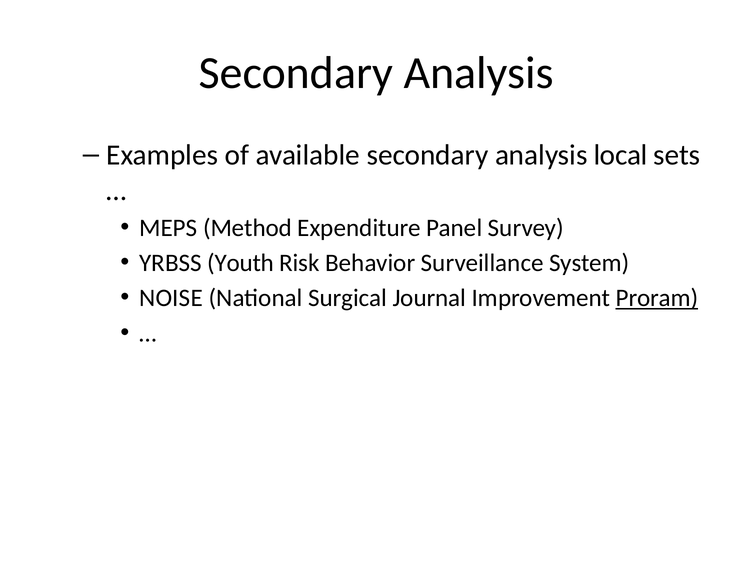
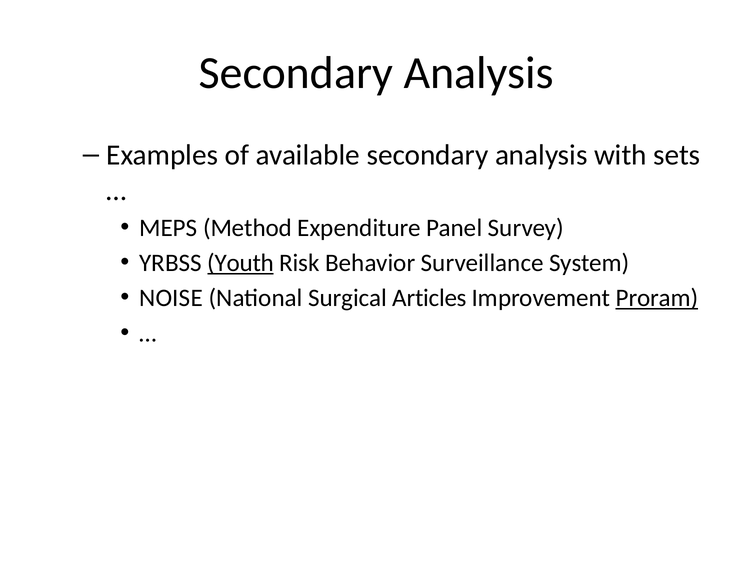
local: local -> with
Youth underline: none -> present
Journal: Journal -> Articles
